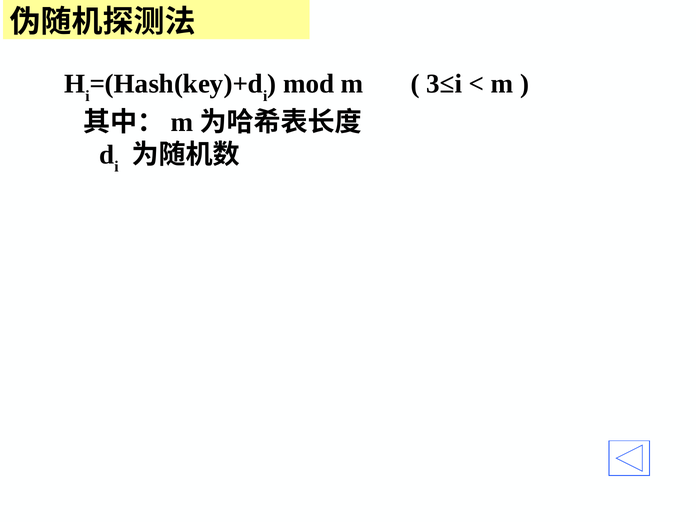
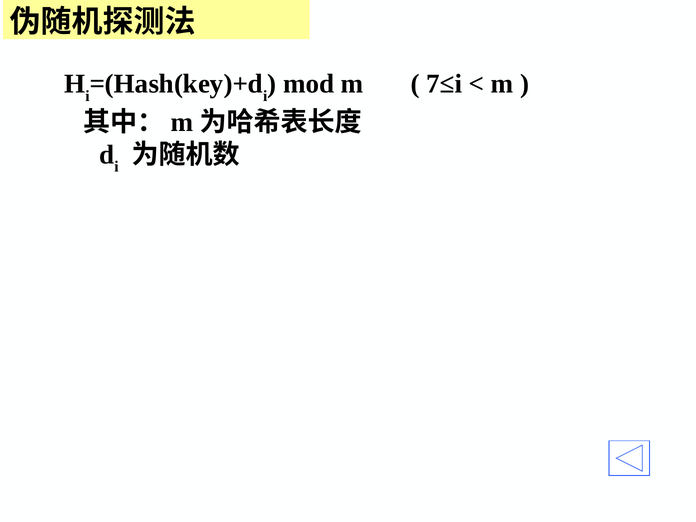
3≤i: 3≤i -> 7≤i
